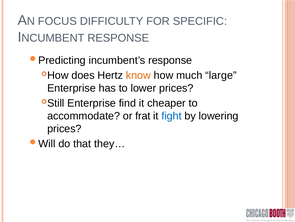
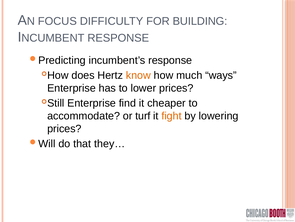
SPECIFIC: SPECIFIC -> BUILDING
large: large -> ways
frat: frat -> turf
fight colour: blue -> orange
